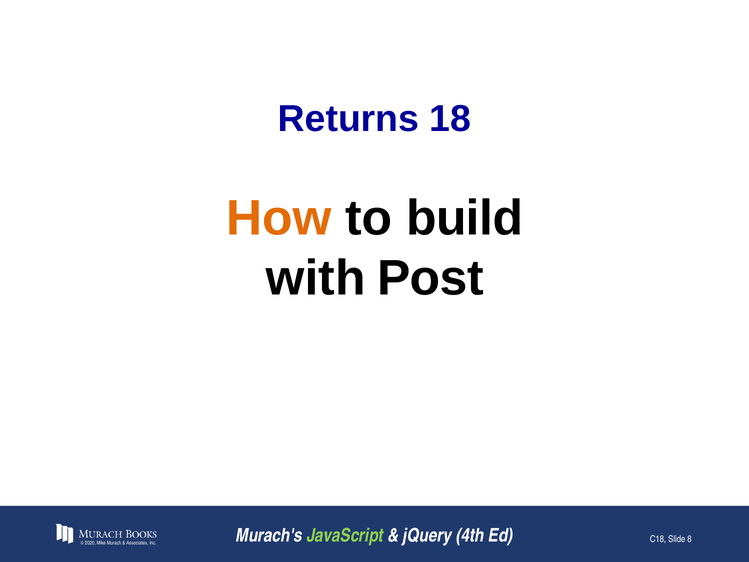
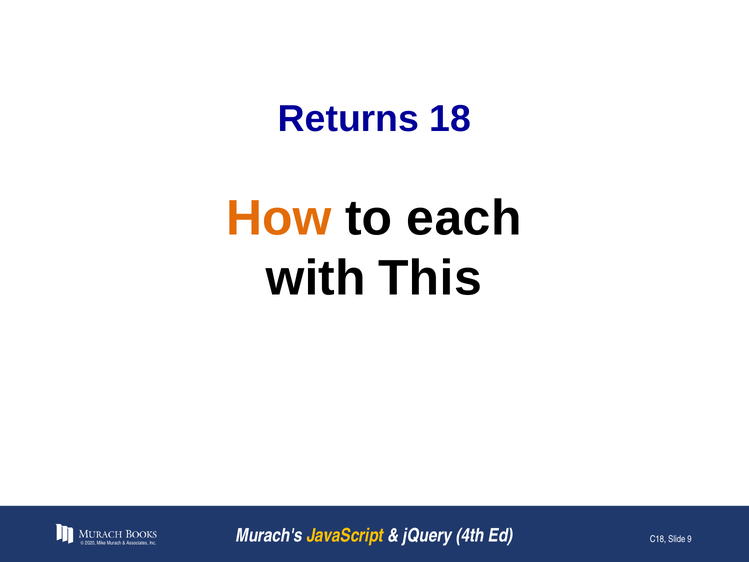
build: build -> each
Post: Post -> This
JavaScript colour: light green -> yellow
8: 8 -> 9
